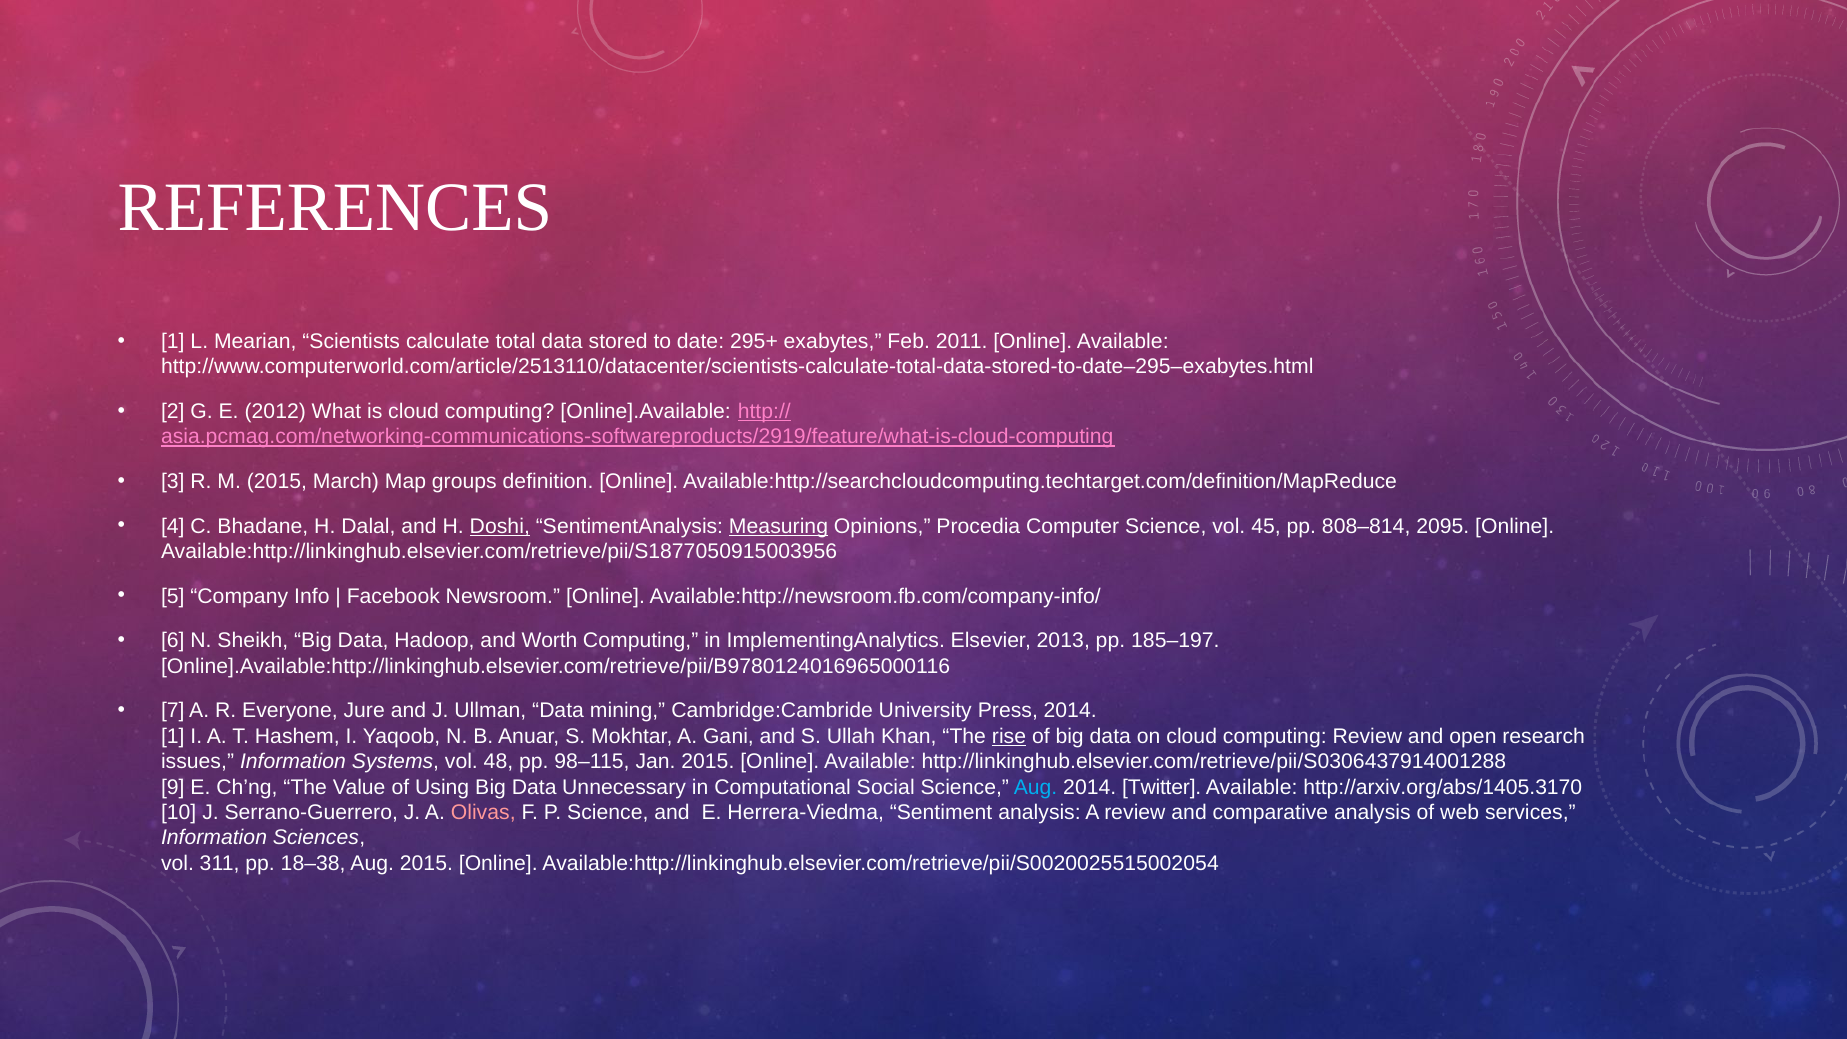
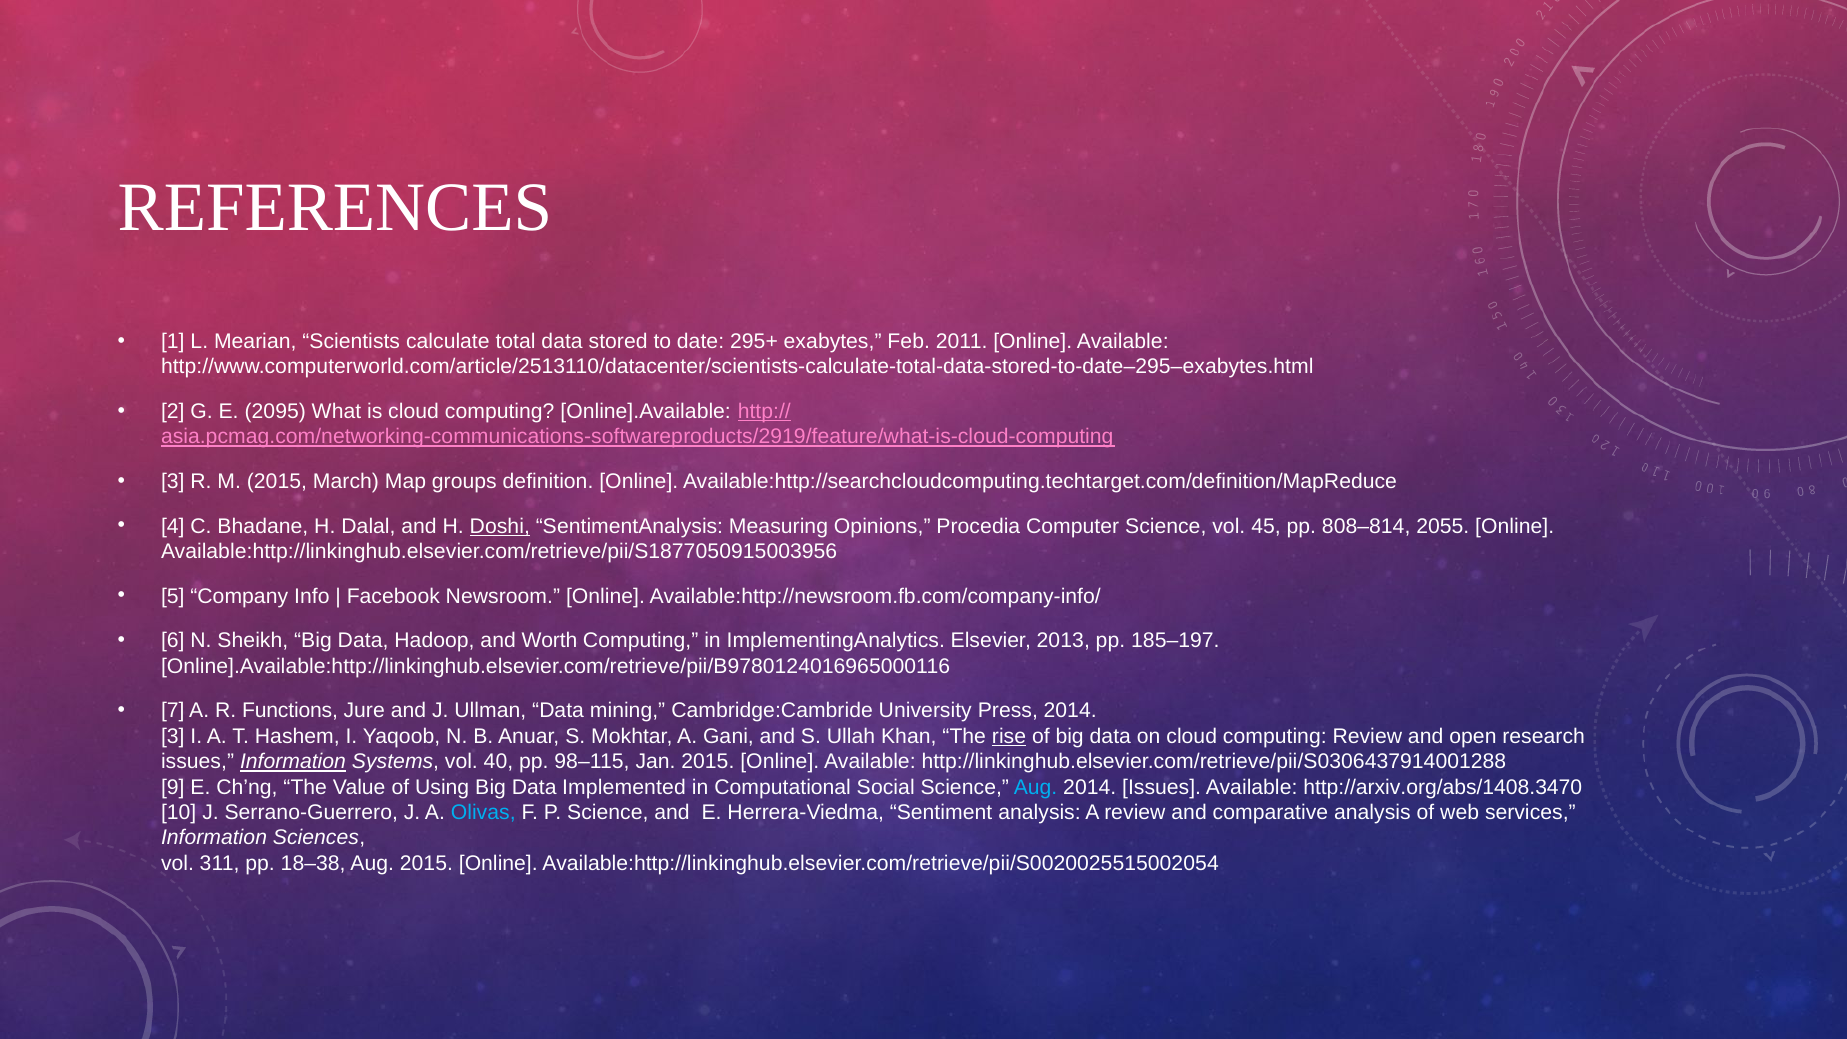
2012: 2012 -> 2095
Measuring underline: present -> none
2095: 2095 -> 2055
Everyone: Everyone -> Functions
1 at (173, 736): 1 -> 3
Information at (293, 762) underline: none -> present
48: 48 -> 40
Unnecessary: Unnecessary -> Implemented
2014 Twitter: Twitter -> Issues
http://arxiv.org/abs/1405.3170: http://arxiv.org/abs/1405.3170 -> http://arxiv.org/abs/1408.3470
Olivas colour: pink -> light blue
